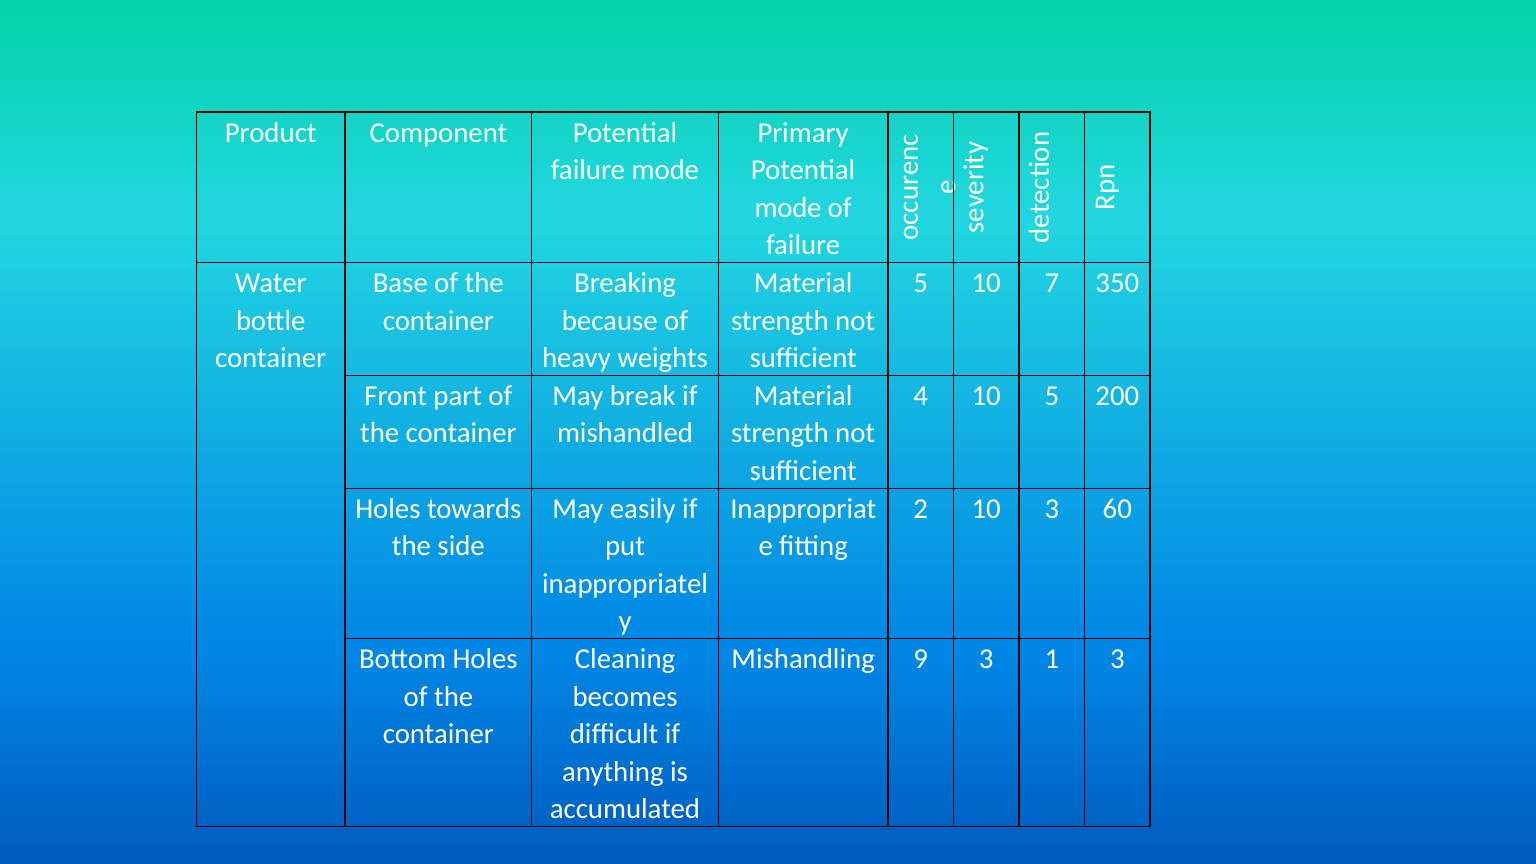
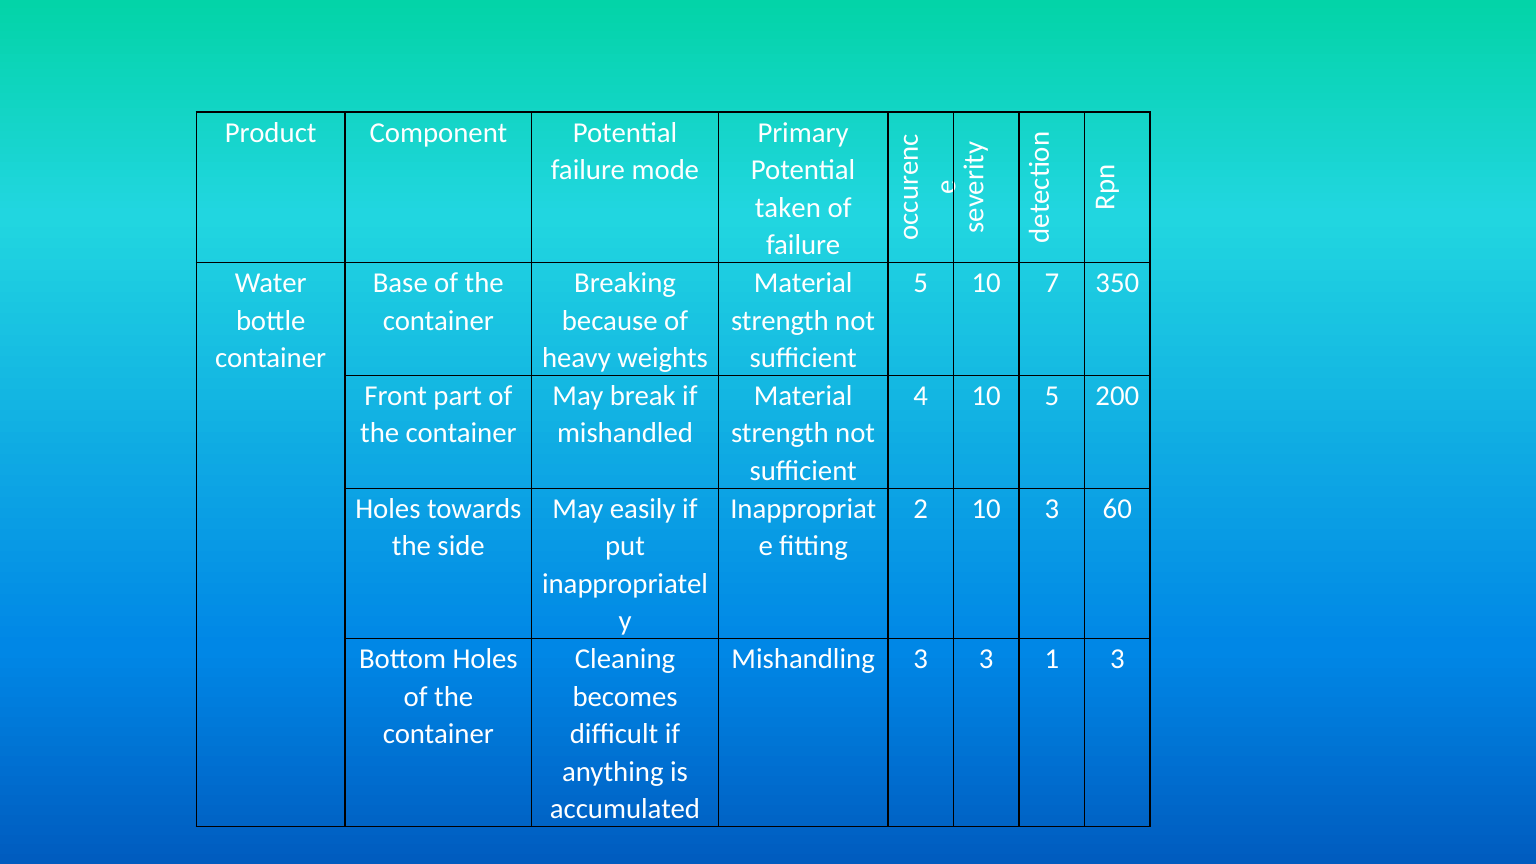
mode at (788, 208): mode -> taken
Mishandling 9: 9 -> 3
